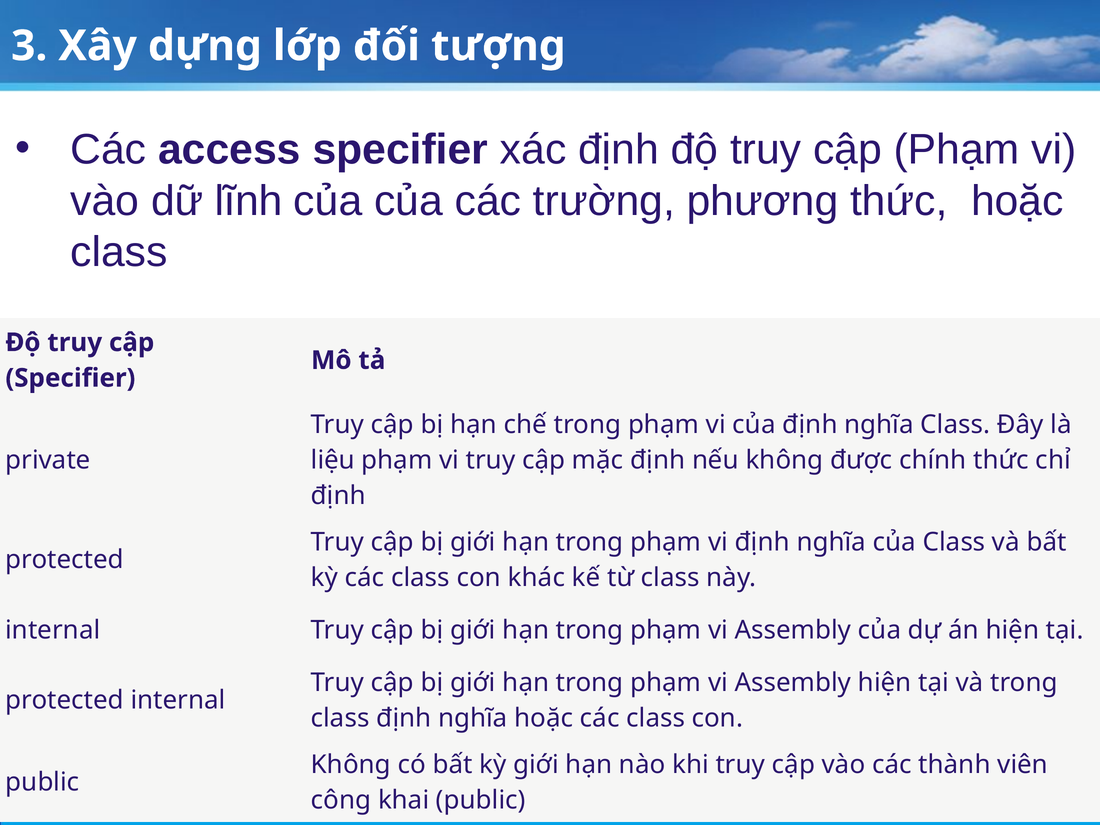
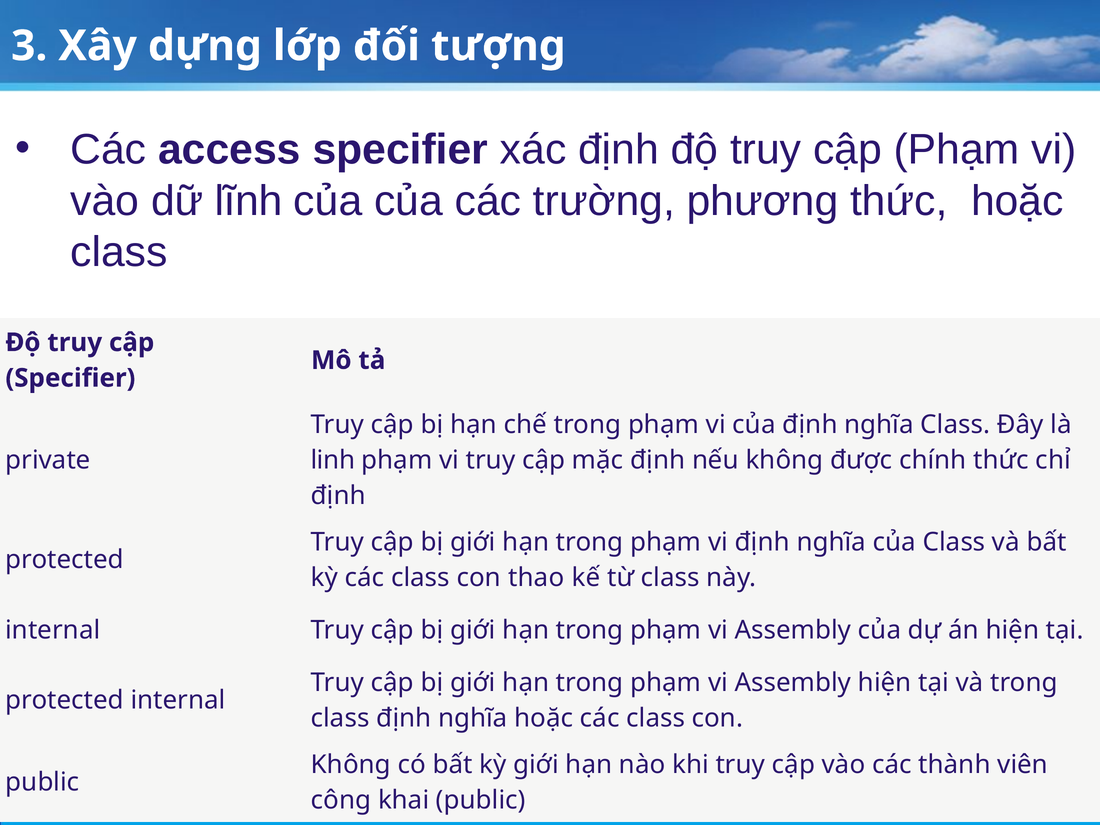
liệu: liệu -> linh
khác: khác -> thao
